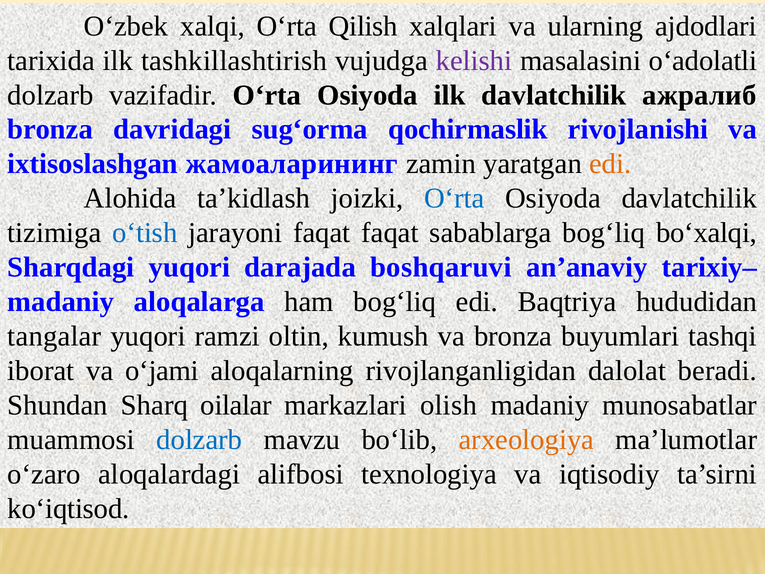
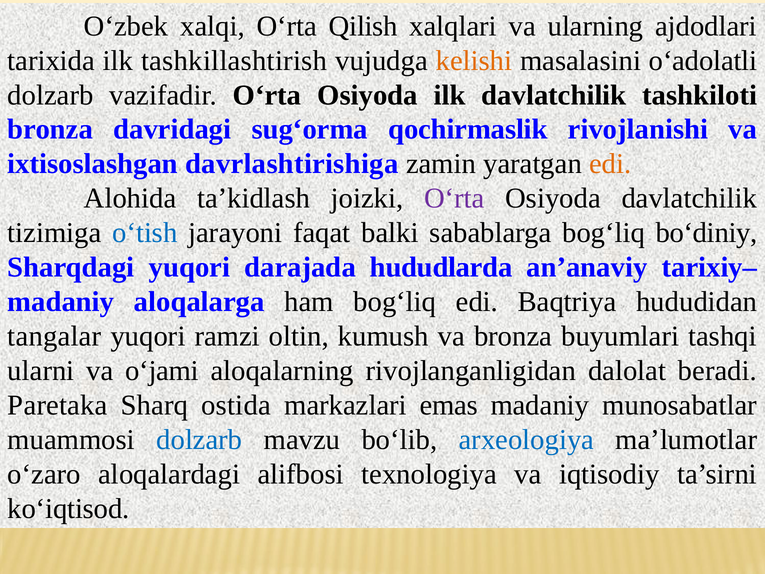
kelishi colour: purple -> orange
ажралиб: ажралиб -> tashkiloti
жамоаларининг: жамоаларининг -> davrlashtirishiga
O‘rta at (454, 198) colour: blue -> purple
faqat faqat: faqat -> balki
bo‘xalqi: bo‘xalqi -> bo‘diniy
boshqaruvi: boshqaruvi -> hududlarda
iborat: iborat -> ularni
Shundan: Shundan -> Paretaka
oilalar: oilalar -> ostida
olish: olish -> emas
arxeologiya colour: orange -> blue
